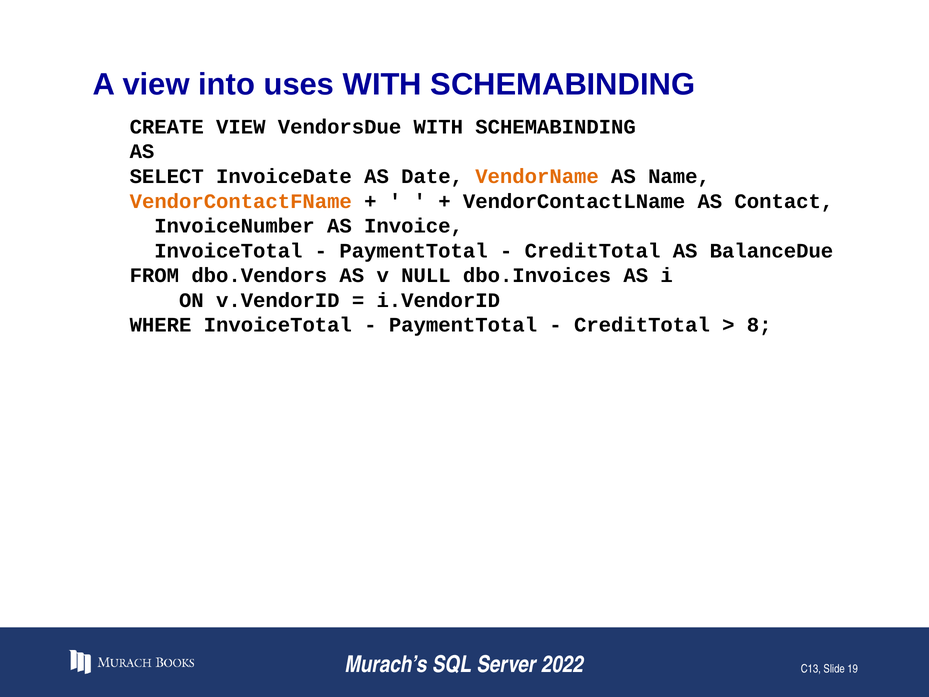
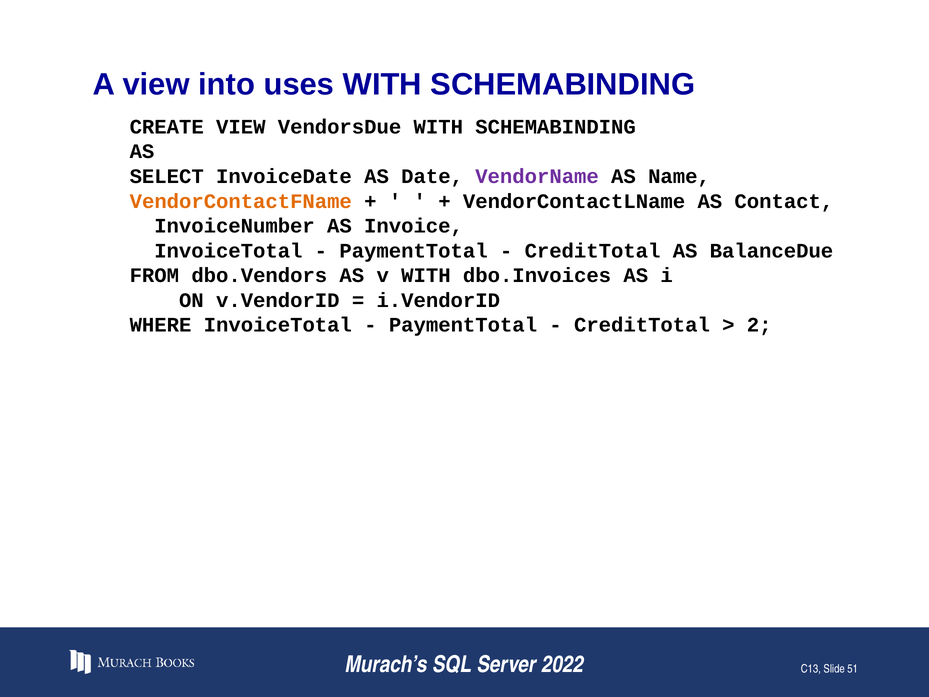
VendorName colour: orange -> purple
v NULL: NULL -> WITH
8: 8 -> 2
19: 19 -> 51
